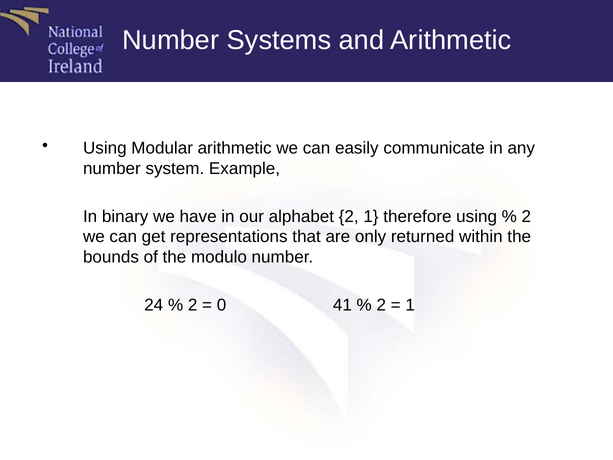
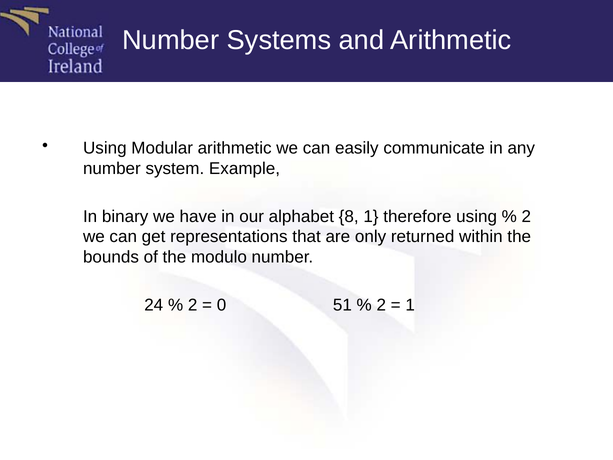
alphabet 2: 2 -> 8
41: 41 -> 51
